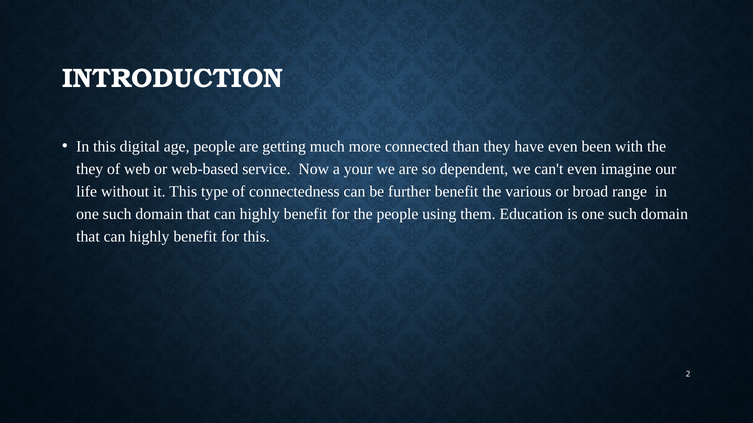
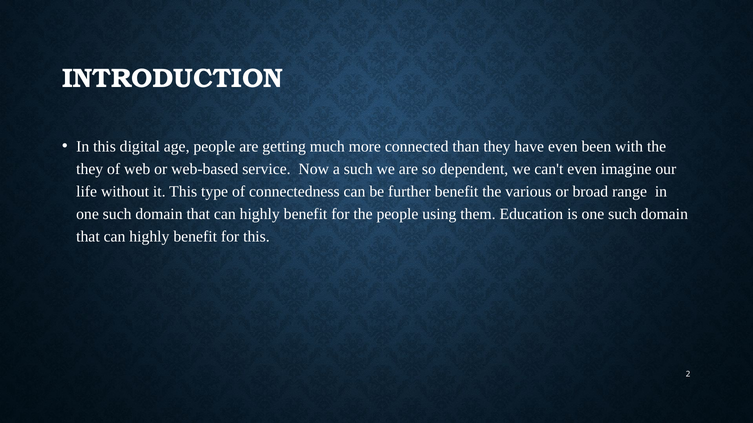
a your: your -> such
